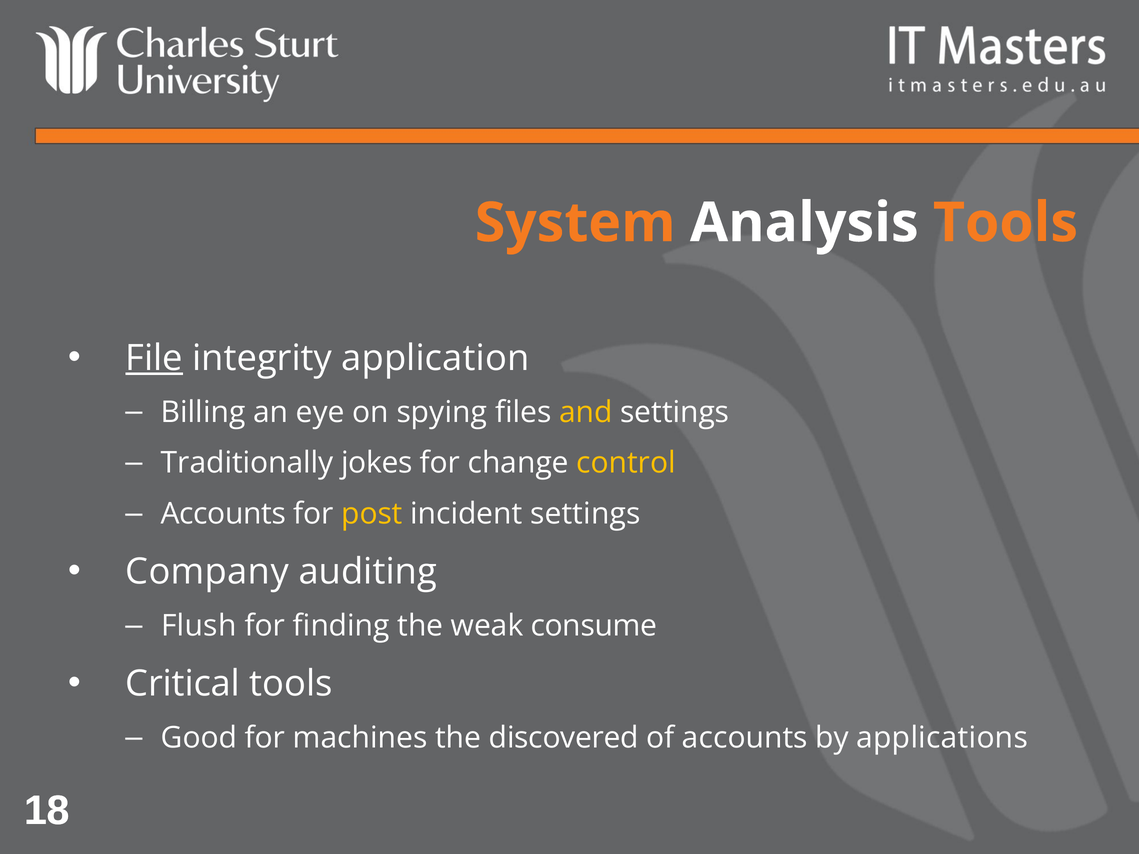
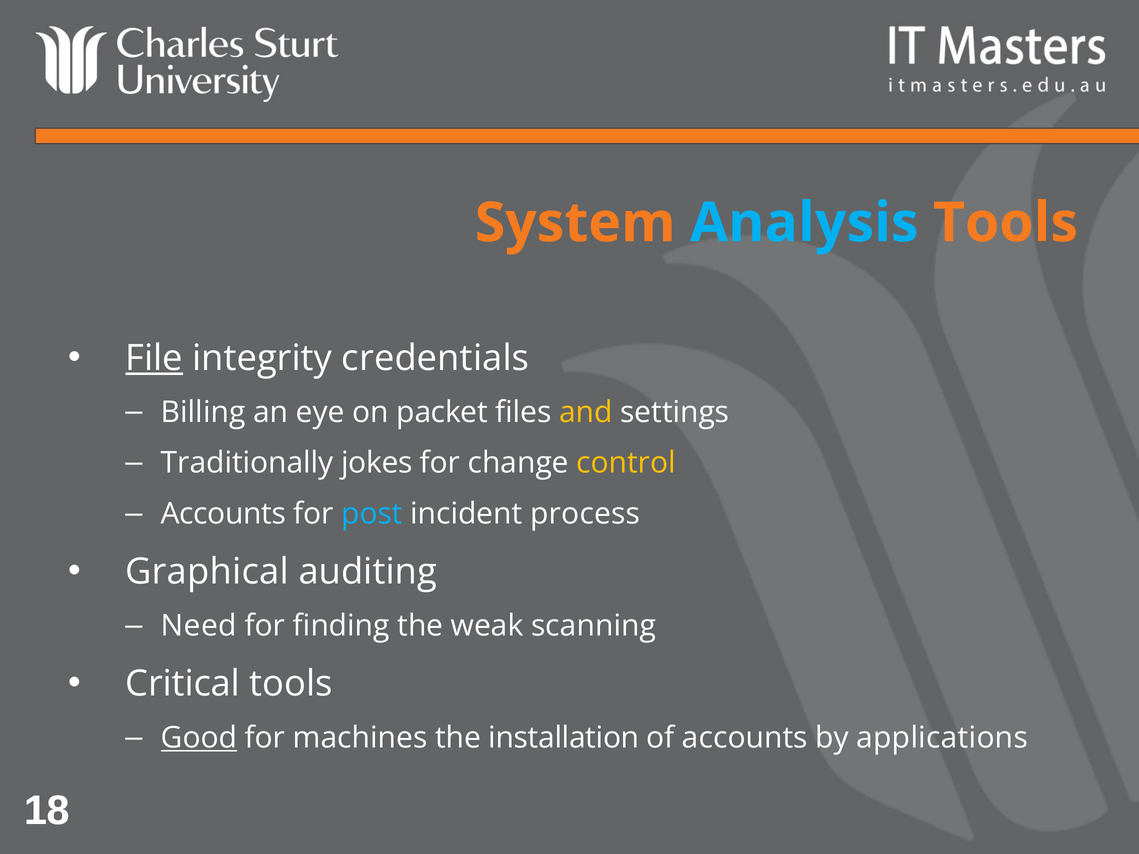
Analysis colour: white -> light blue
application: application -> credentials
spying: spying -> packet
post colour: yellow -> light blue
incident settings: settings -> process
Company: Company -> Graphical
Flush: Flush -> Need
consume: consume -> scanning
Good underline: none -> present
discovered: discovered -> installation
